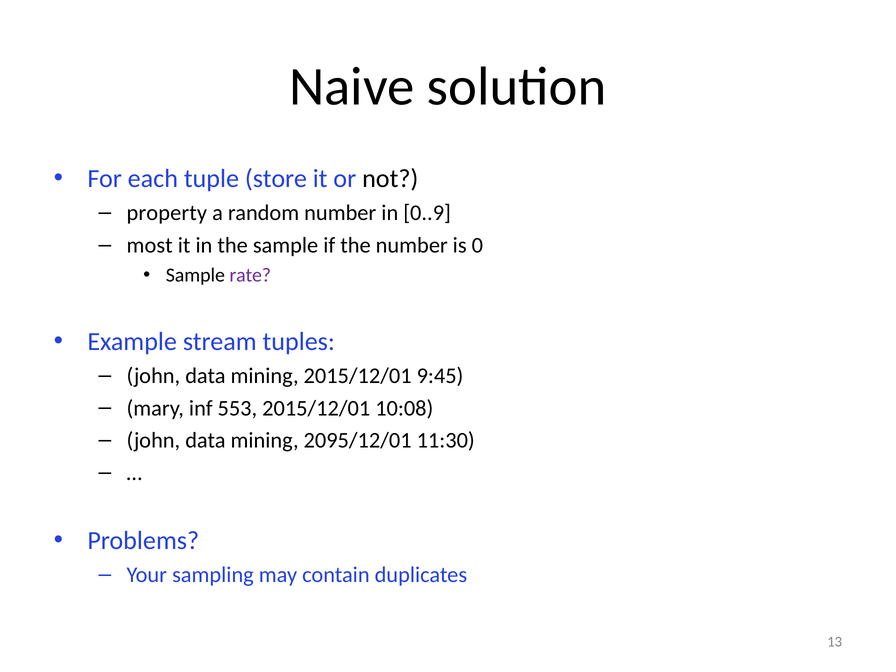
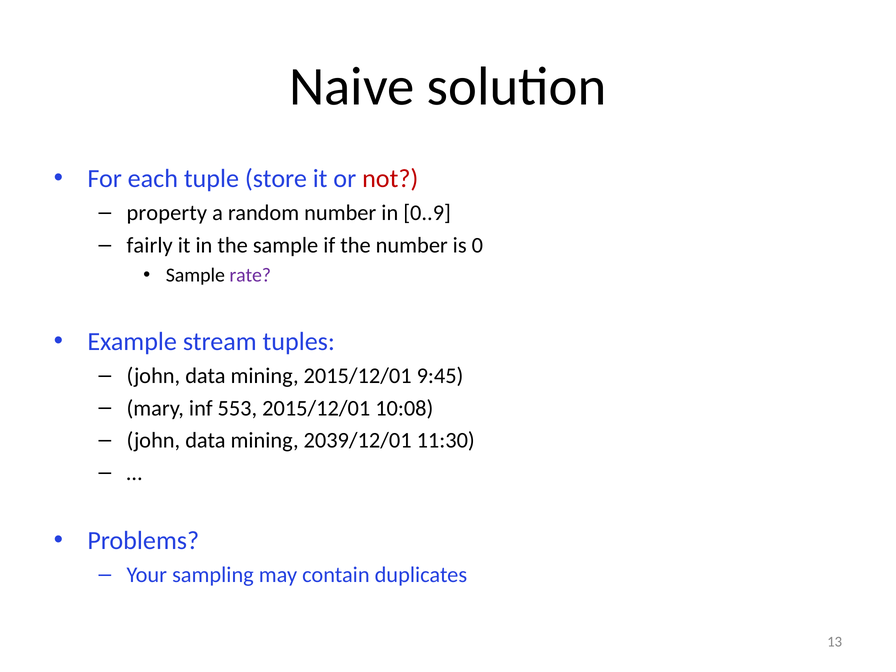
not colour: black -> red
most: most -> fairly
2095/12/01: 2095/12/01 -> 2039/12/01
